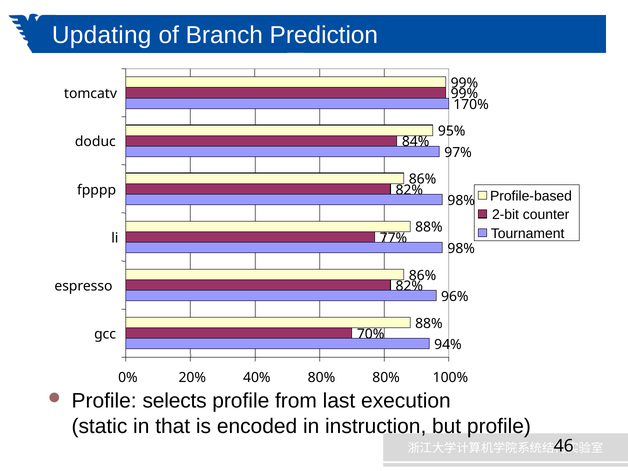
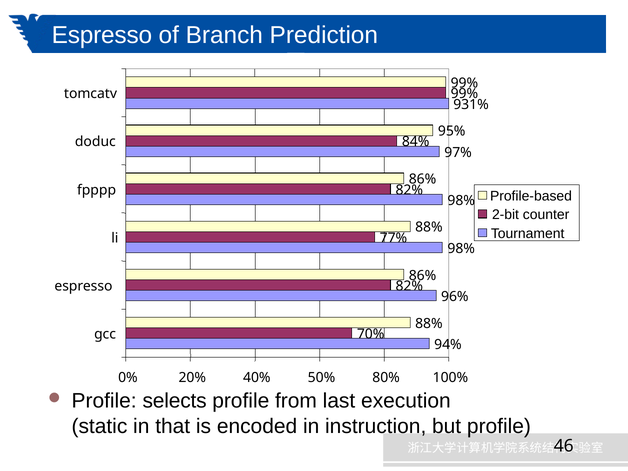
Updating at (102, 35): Updating -> Espresso
170%: 170% -> 931%
40% 80%: 80% -> 50%
